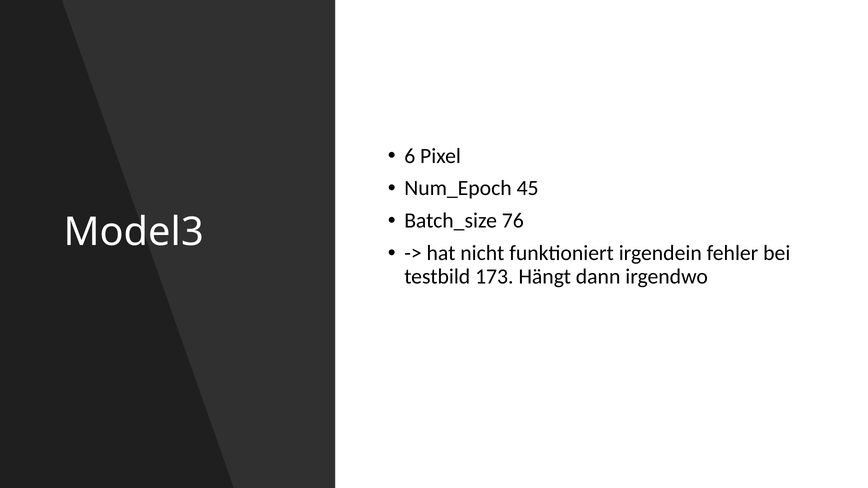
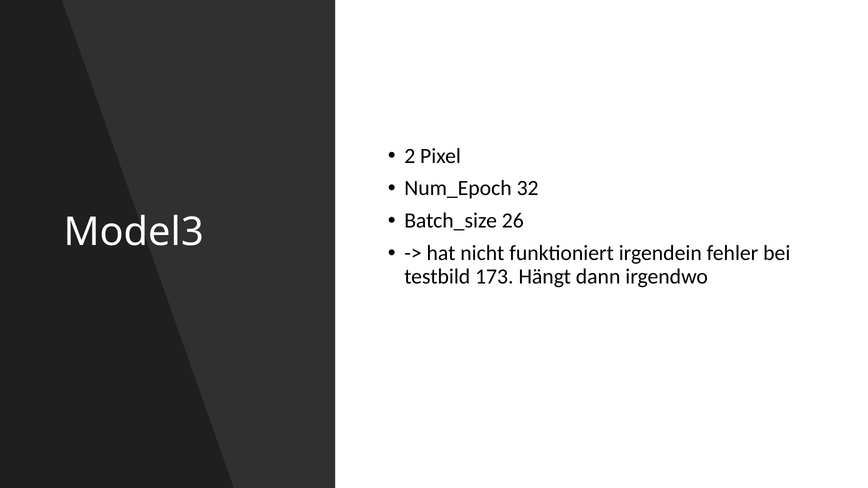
6: 6 -> 2
45: 45 -> 32
76: 76 -> 26
